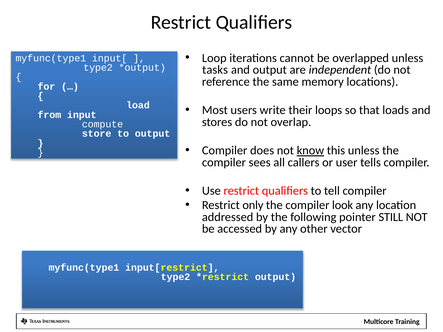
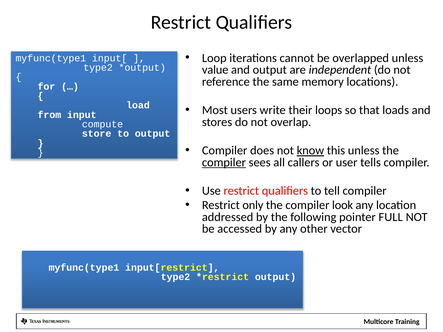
tasks: tasks -> value
compiler at (224, 162) underline: none -> present
STILL: STILL -> FULL
